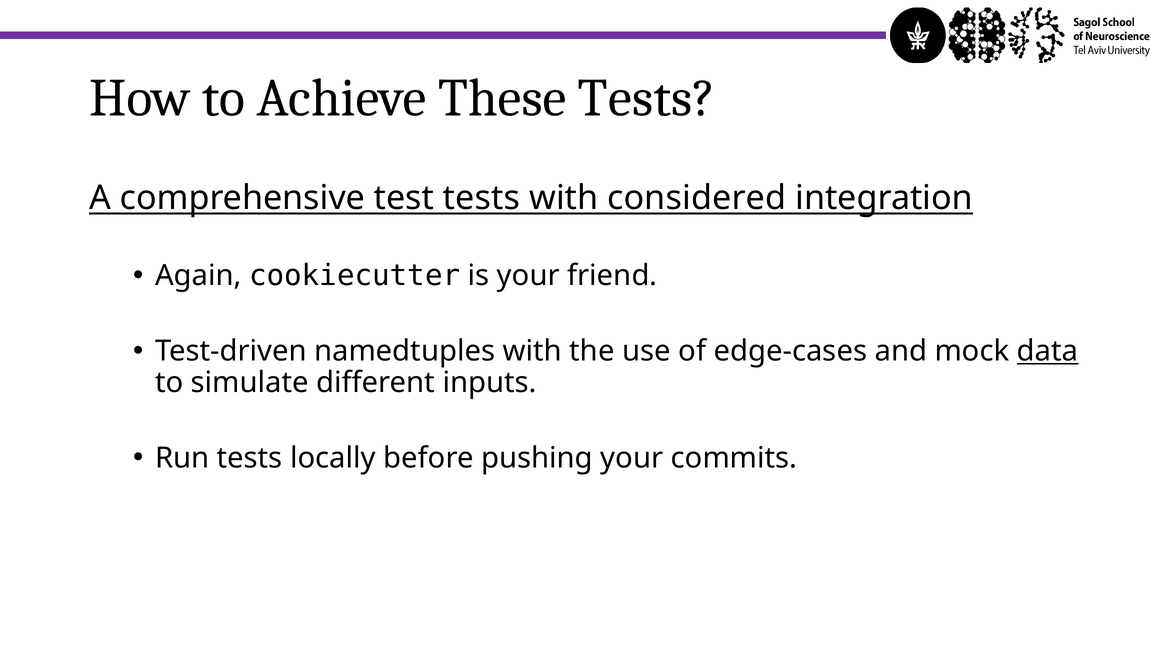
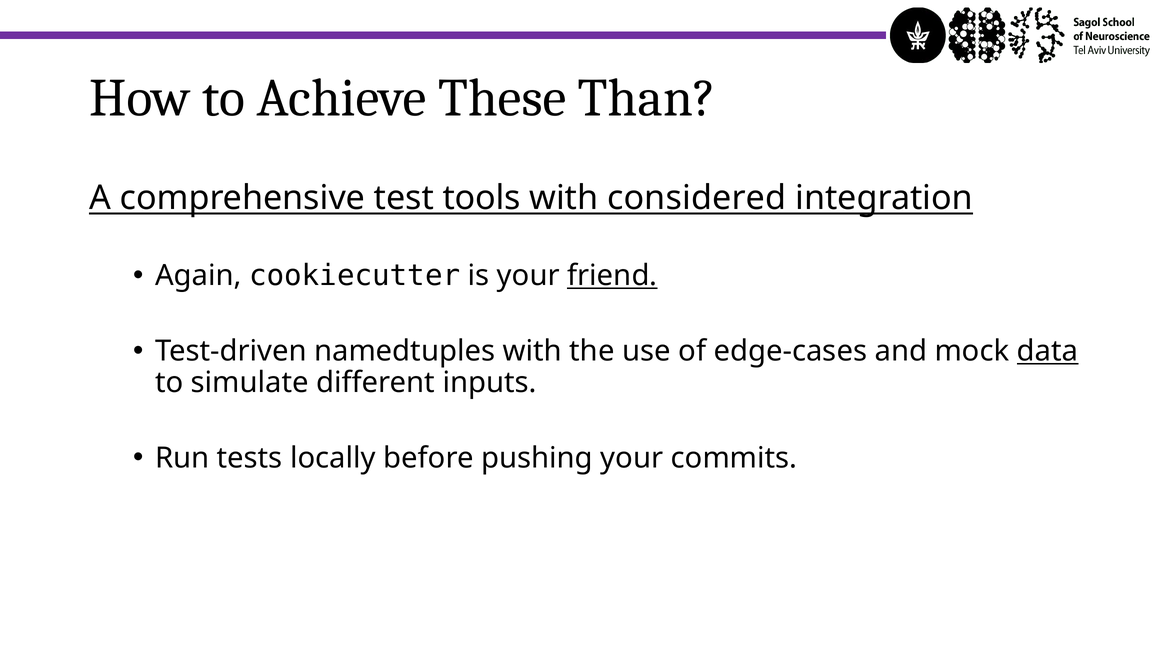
These Tests: Tests -> Than
test tests: tests -> tools
friend underline: none -> present
